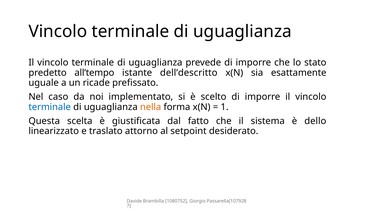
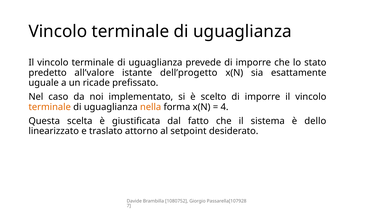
all’tempo: all’tempo -> all’valore
dell’descritto: dell’descritto -> dell’progetto
terminale at (50, 107) colour: blue -> orange
1: 1 -> 4
